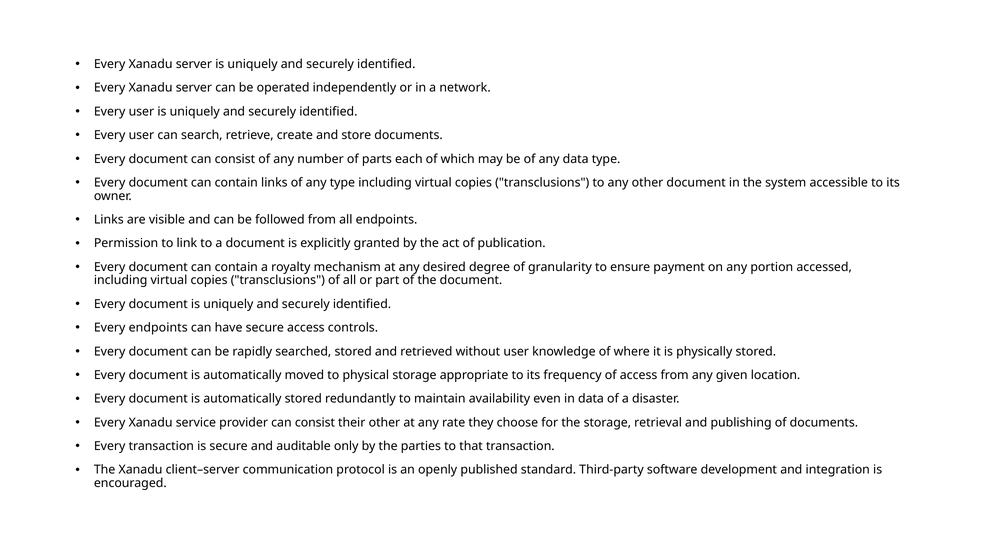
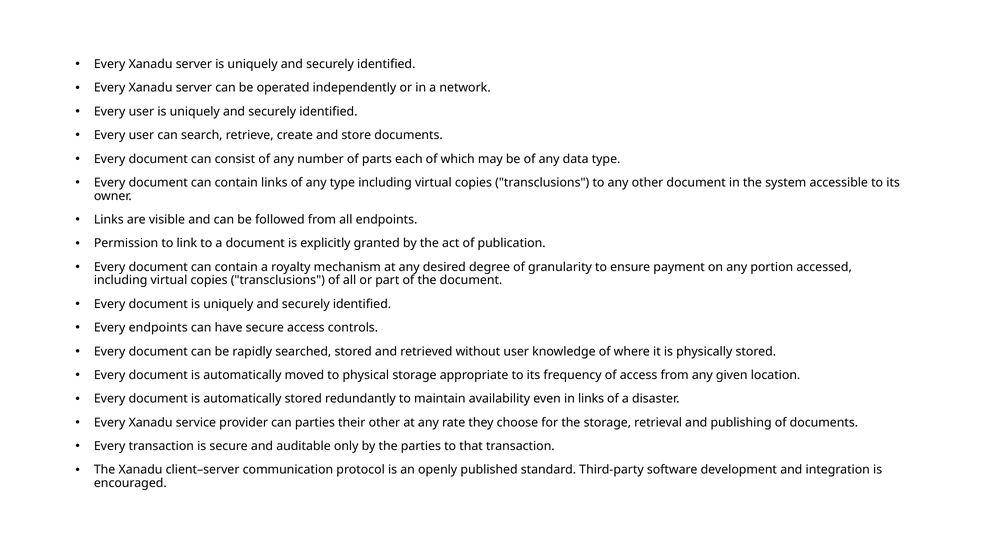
in data: data -> links
provider can consist: consist -> parties
